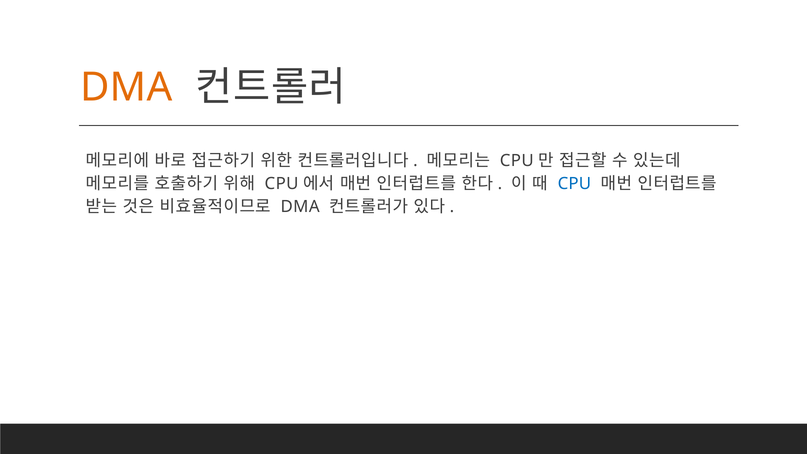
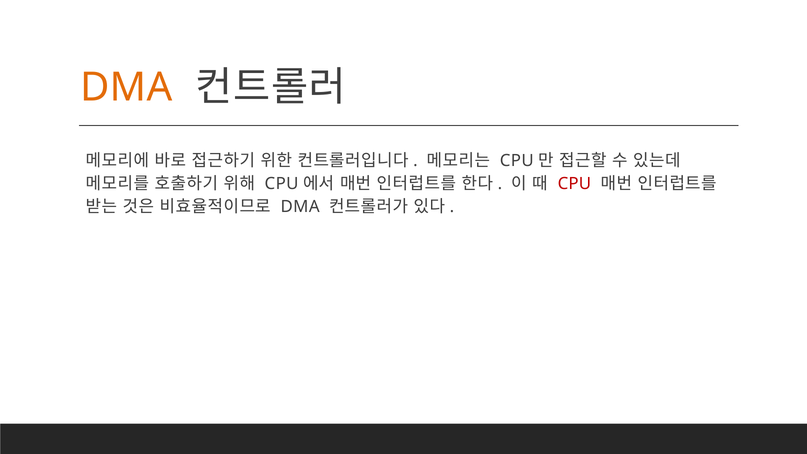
CPU at (574, 184) colour: blue -> red
